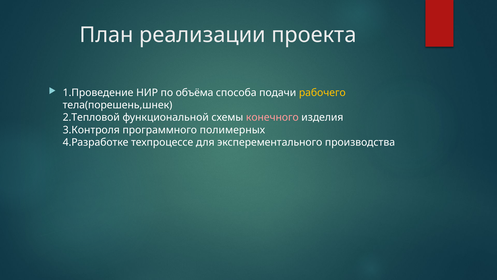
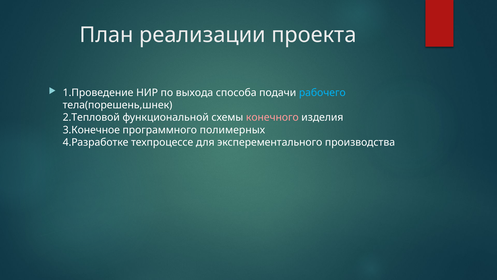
объёма: объёма -> выхода
рабочего colour: yellow -> light blue
3.Контроля: 3.Контроля -> 3.Конечное
